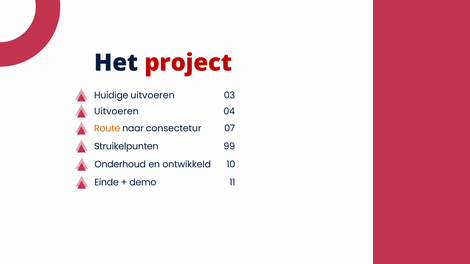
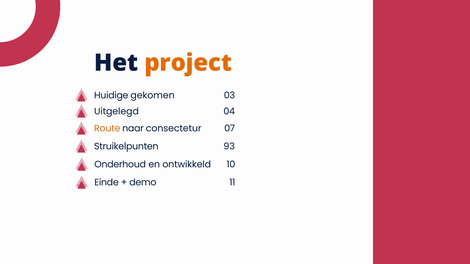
project colour: red -> orange
Huidige uitvoeren: uitvoeren -> gekomen
Uitvoeren at (116, 111): Uitvoeren -> Uitgelegd
99: 99 -> 93
